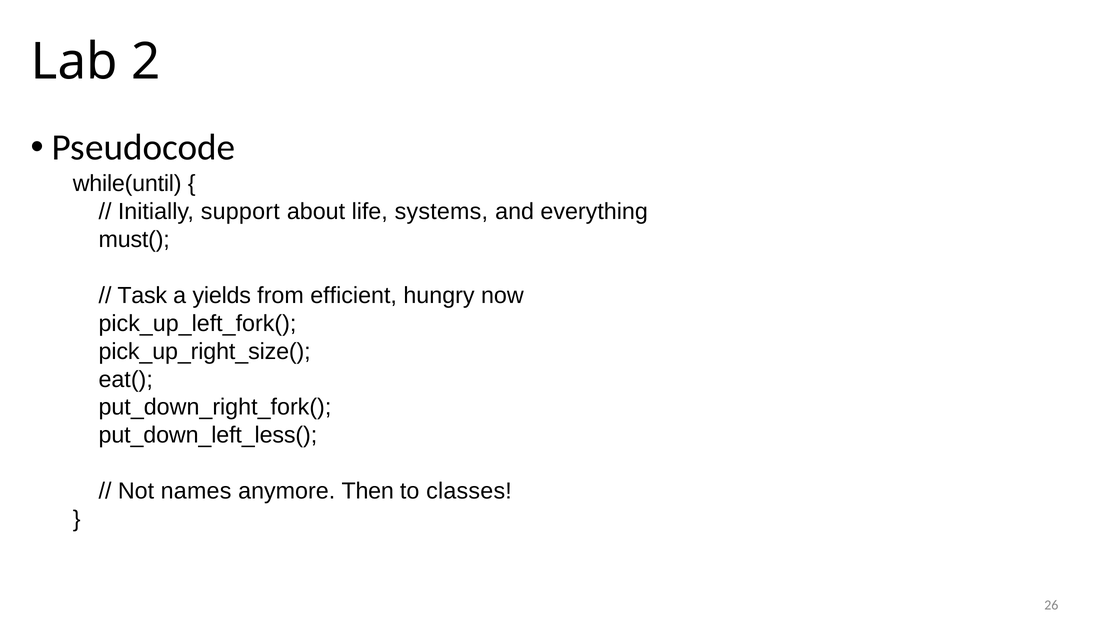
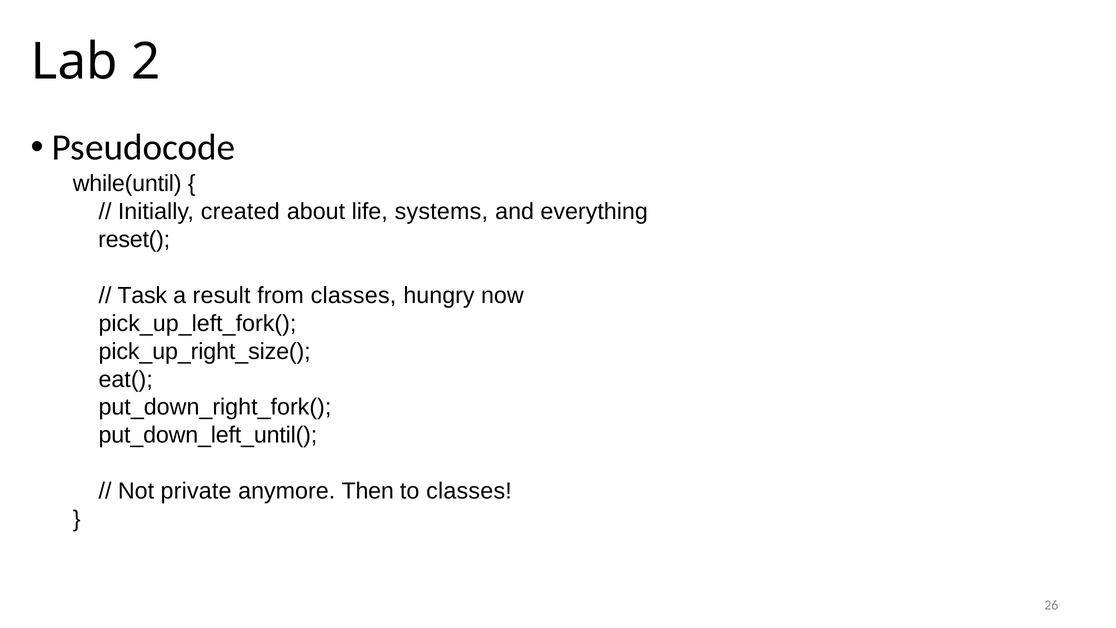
support: support -> created
must(: must( -> reset(
yields: yields -> result
from efficient: efficient -> classes
put_down_left_less(: put_down_left_less( -> put_down_left_until(
names: names -> private
